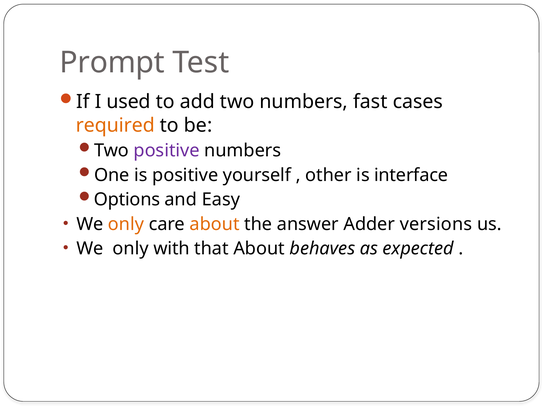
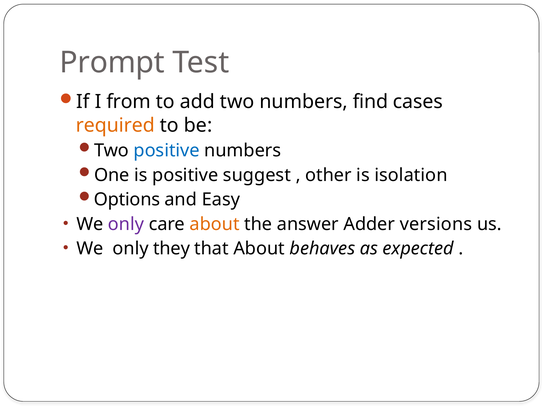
used: used -> from
fast: fast -> find
positive at (167, 151) colour: purple -> blue
yourself: yourself -> suggest
interface: interface -> isolation
only at (126, 224) colour: orange -> purple
with: with -> they
